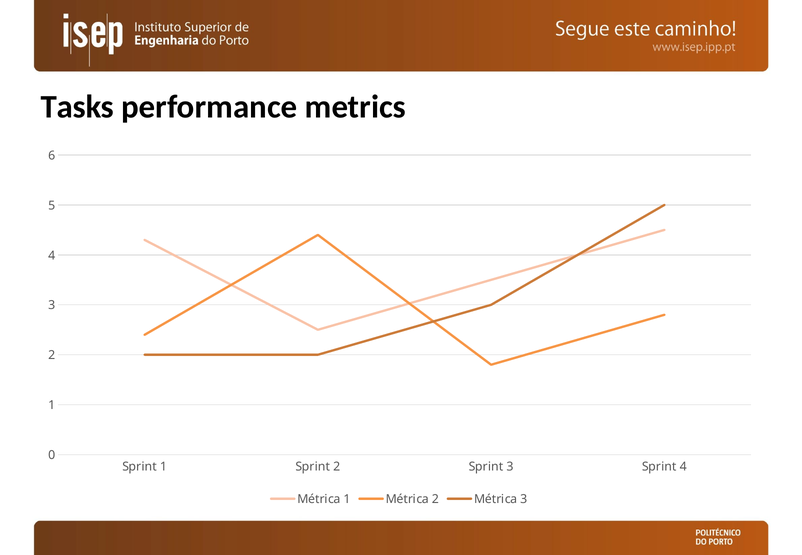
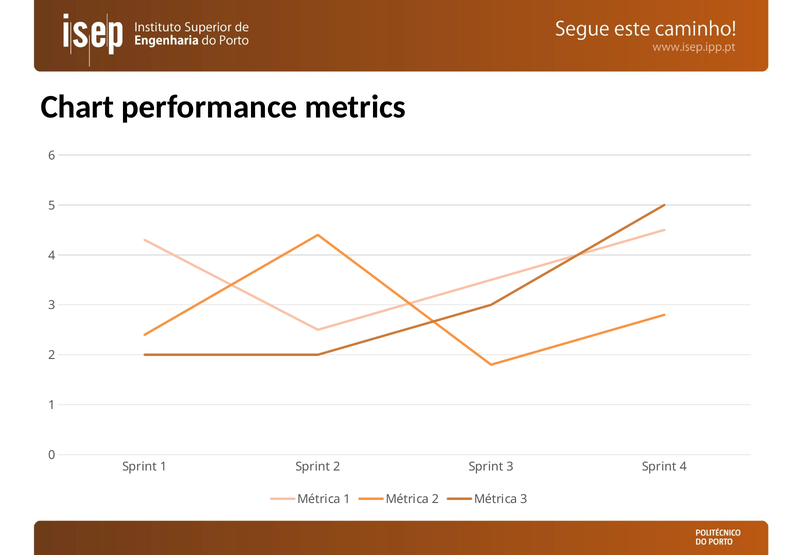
Tasks: Tasks -> Chart
